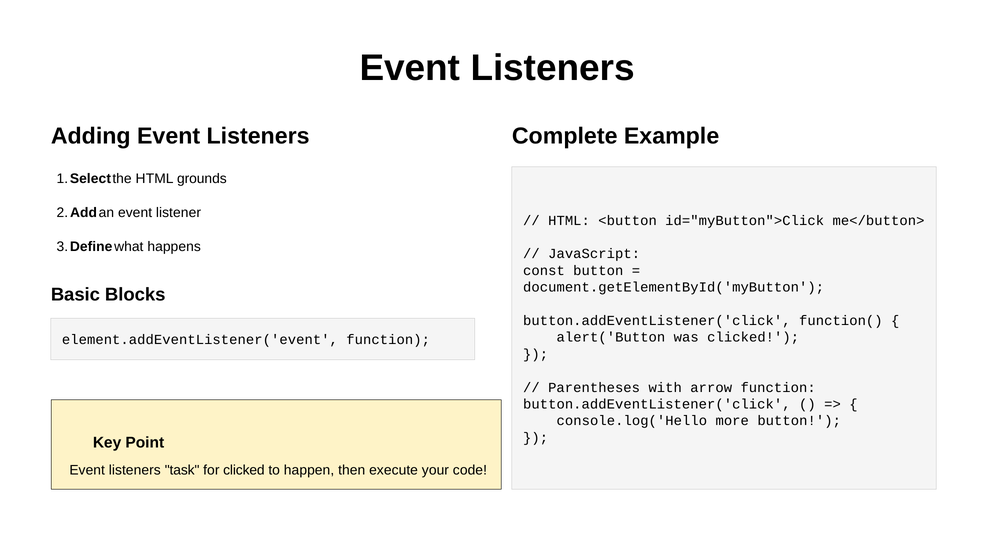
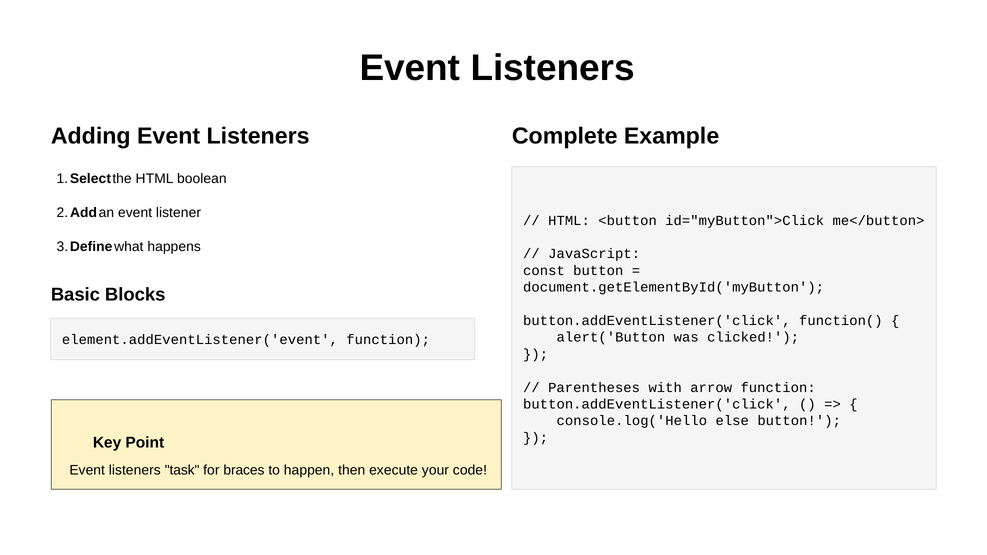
grounds: grounds -> boolean
more: more -> else
for clicked: clicked -> braces
